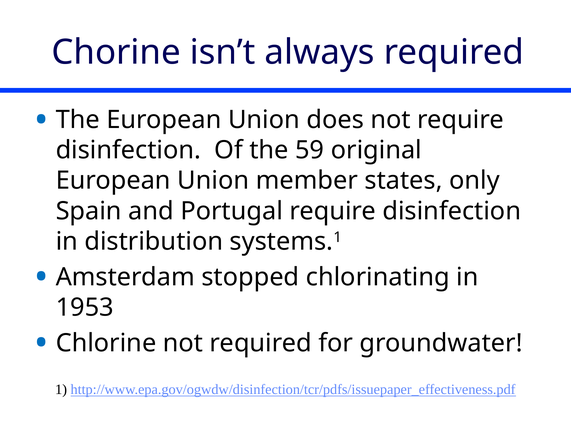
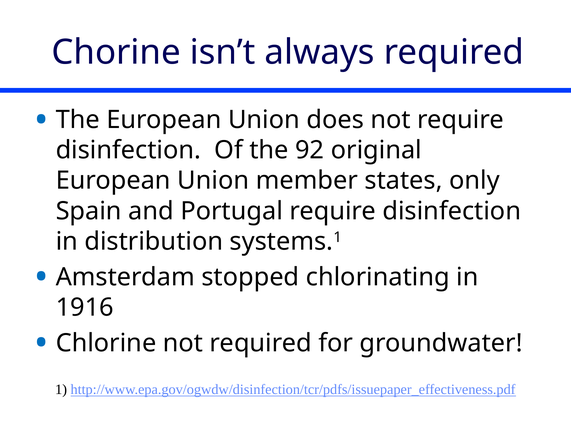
59: 59 -> 92
1953: 1953 -> 1916
